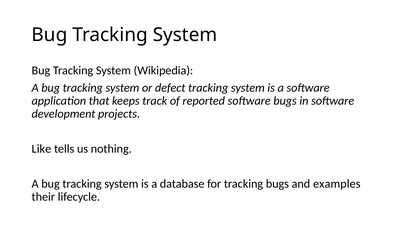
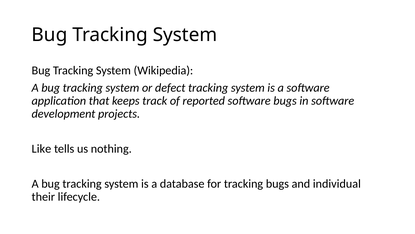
examples: examples -> individual
